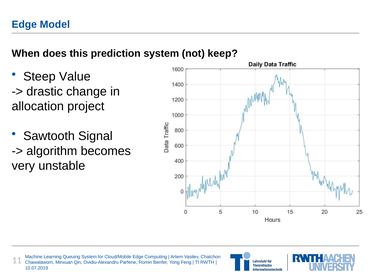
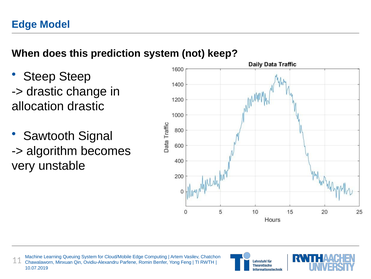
Steep Value: Value -> Steep
allocation project: project -> drastic
